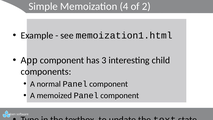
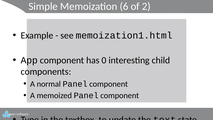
4: 4 -> 6
3: 3 -> 0
